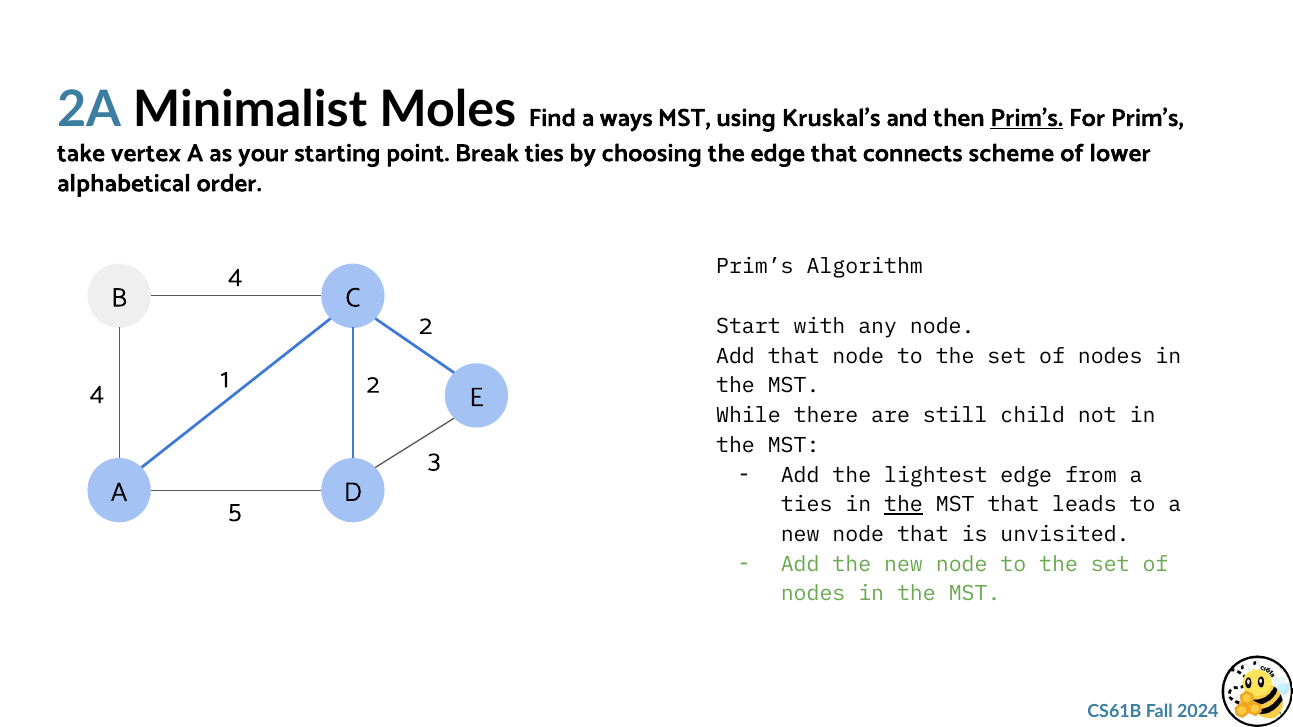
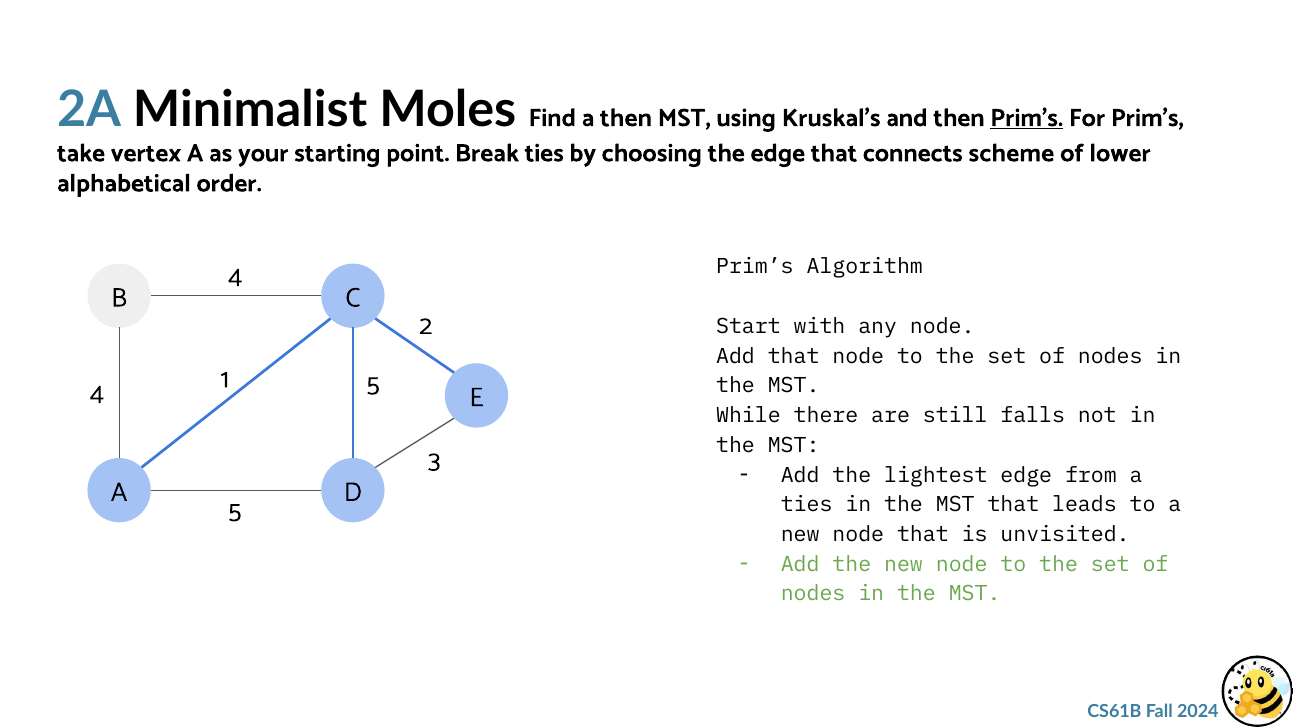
a ways: ways -> then
1 2: 2 -> 5
child: child -> falls
the at (904, 505) underline: present -> none
